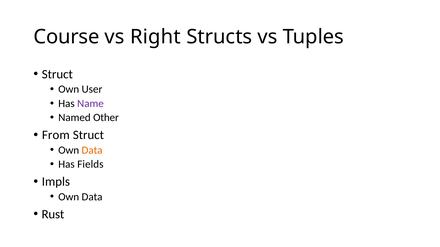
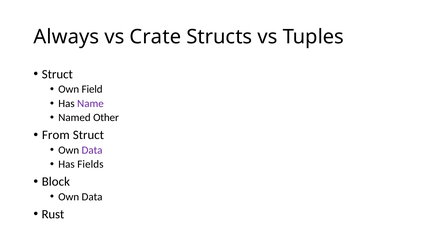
Course: Course -> Always
Right: Right -> Crate
User: User -> Field
Data at (92, 150) colour: orange -> purple
Impls: Impls -> Block
